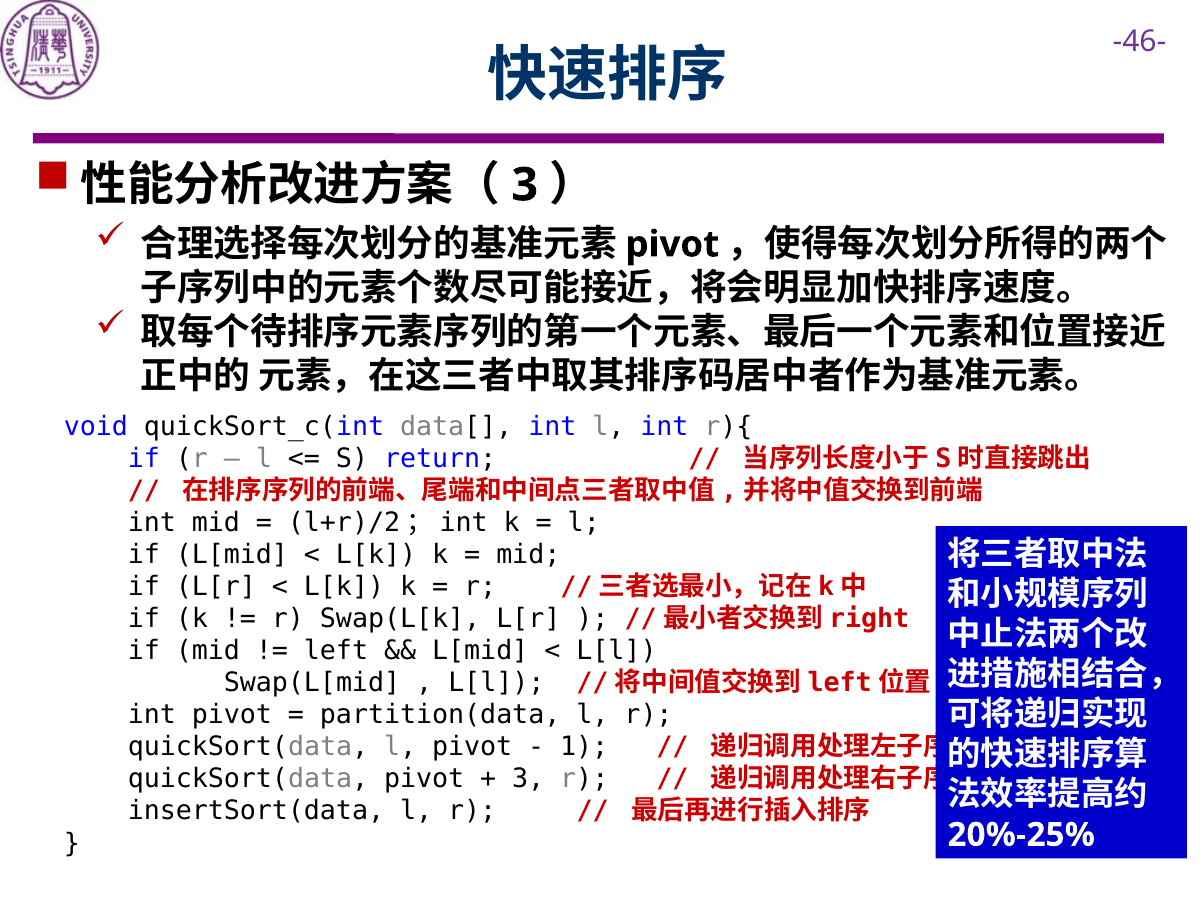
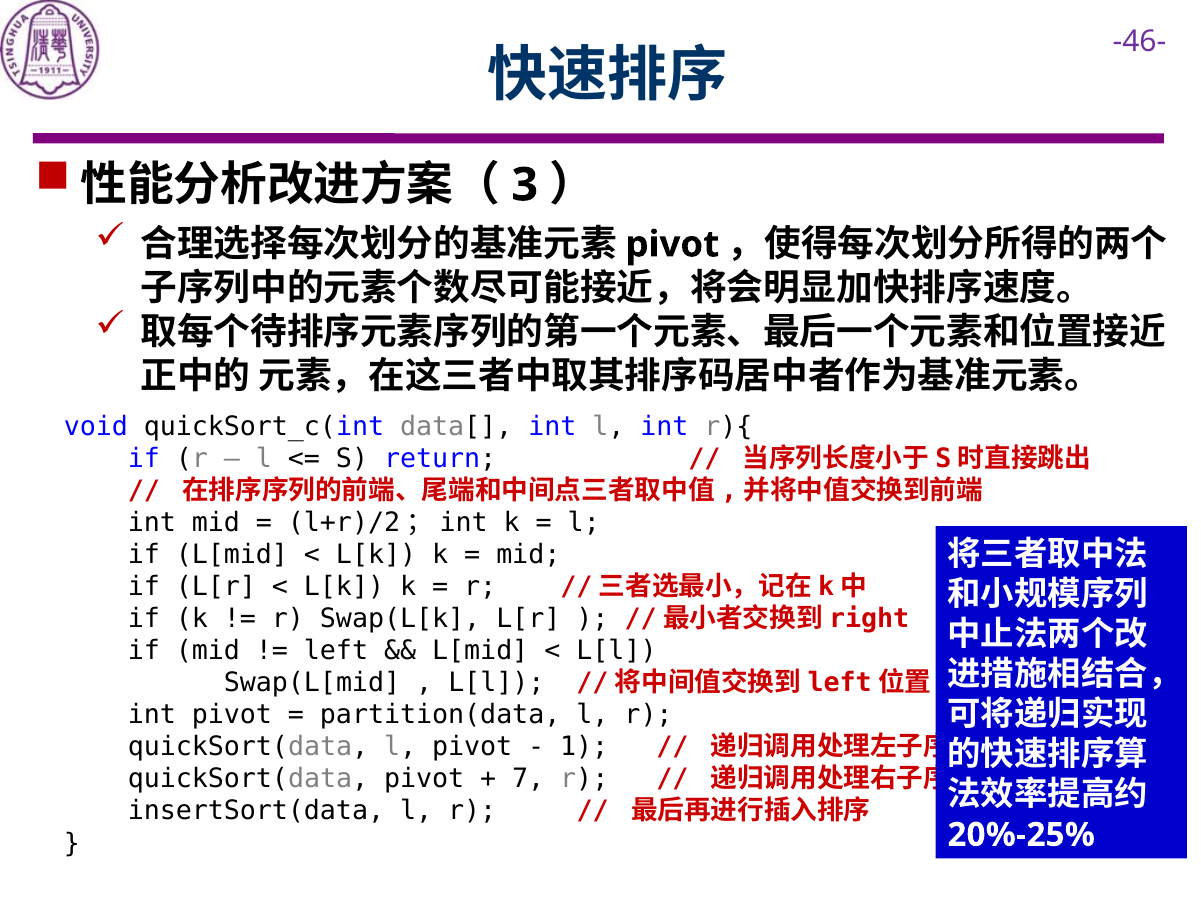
3 at (528, 779): 3 -> 7
